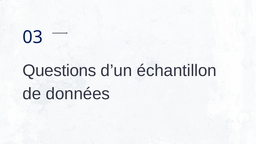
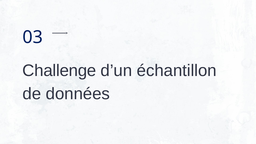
Questions: Questions -> Challenge
